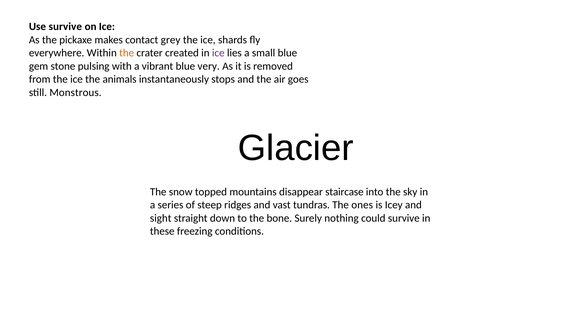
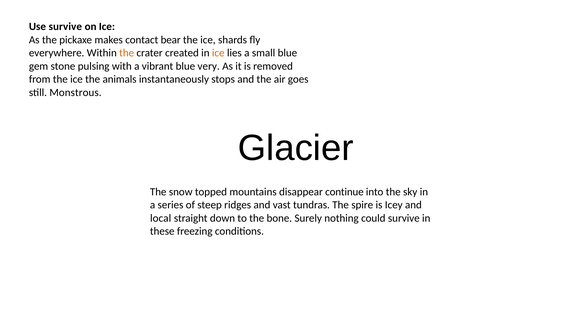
grey: grey -> bear
ice at (218, 53) colour: purple -> orange
staircase: staircase -> continue
ones: ones -> spire
sight: sight -> local
